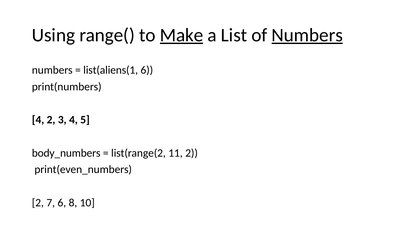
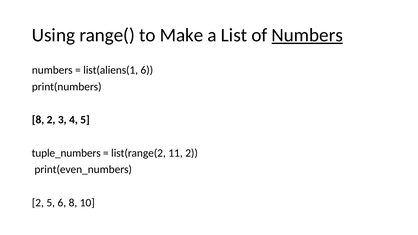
Make underline: present -> none
4 at (38, 120): 4 -> 8
body_numbers: body_numbers -> tuple_numbers
2 7: 7 -> 5
